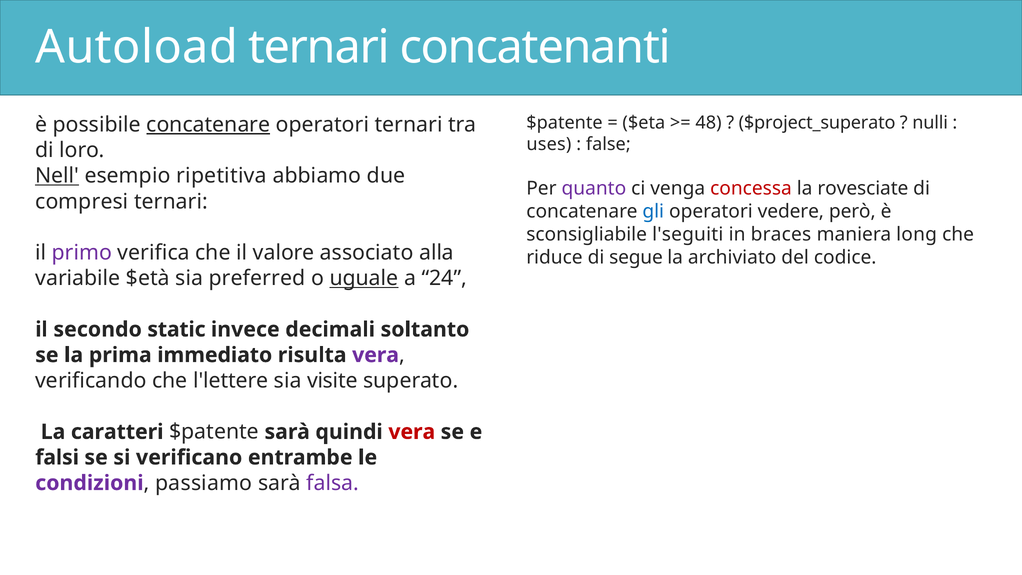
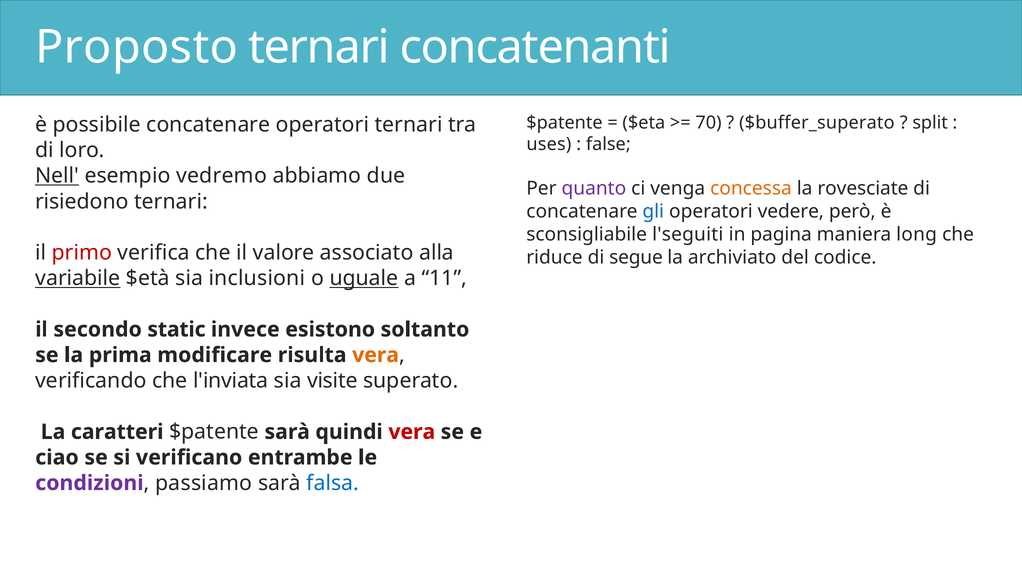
Autoload: Autoload -> Proposto
48: 48 -> 70
$project_superato: $project_superato -> $buffer_superato
nulli: nulli -> split
concatenare at (208, 125) underline: present -> none
ripetitiva: ripetitiva -> vedremo
concessa colour: red -> orange
compresi: compresi -> risiedono
braces: braces -> pagina
primo colour: purple -> red
variabile underline: none -> present
preferred: preferred -> inclusioni
24: 24 -> 11
decimali: decimali -> esistono
immediato: immediato -> modificare
vera at (376, 355) colour: purple -> orange
l'lettere: l'lettere -> l'inviata
falsi: falsi -> ciao
falsa colour: purple -> blue
